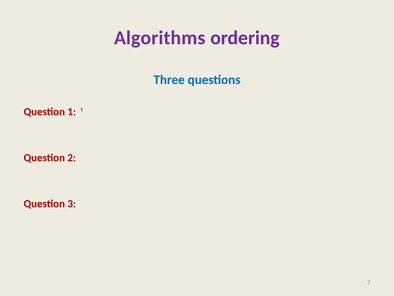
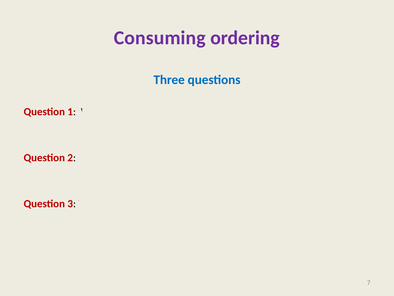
Algorithms: Algorithms -> Consuming
